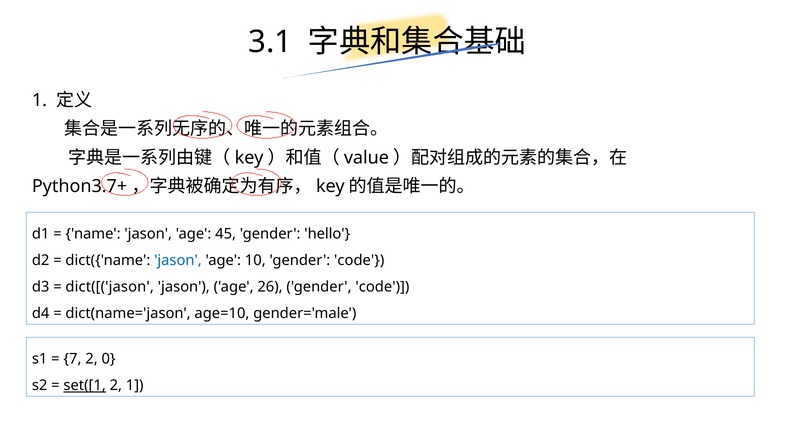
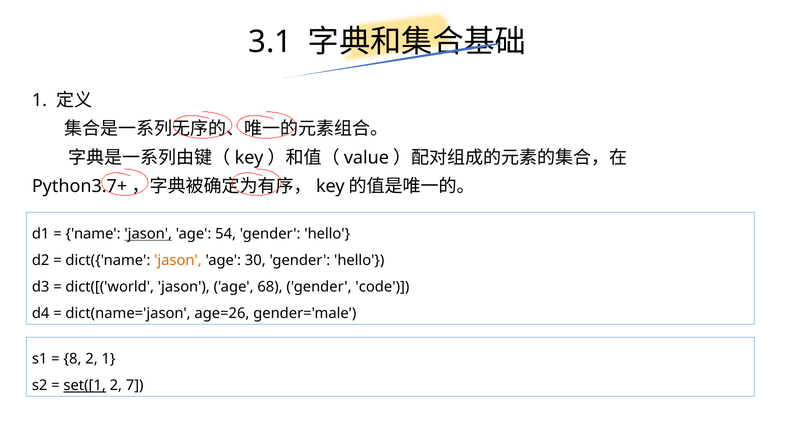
jason at (148, 234) underline: none -> present
45: 45 -> 54
jason at (178, 260) colour: blue -> orange
10: 10 -> 30
code at (359, 260): code -> hello
dict([('jason: dict([('jason -> dict([('world
26: 26 -> 68
age=10: age=10 -> age=26
7: 7 -> 8
2 0: 0 -> 1
2 1: 1 -> 7
